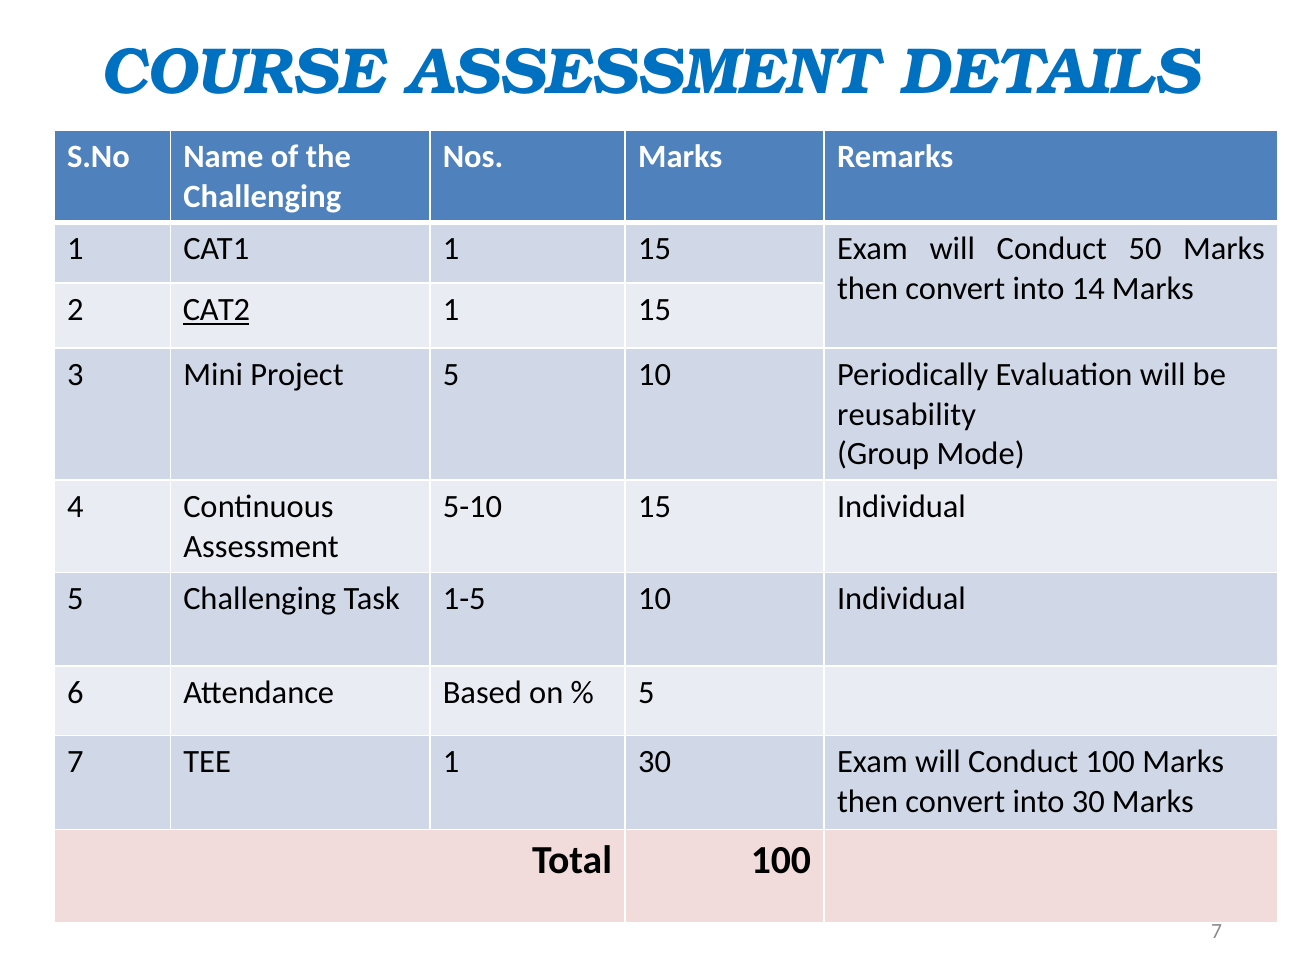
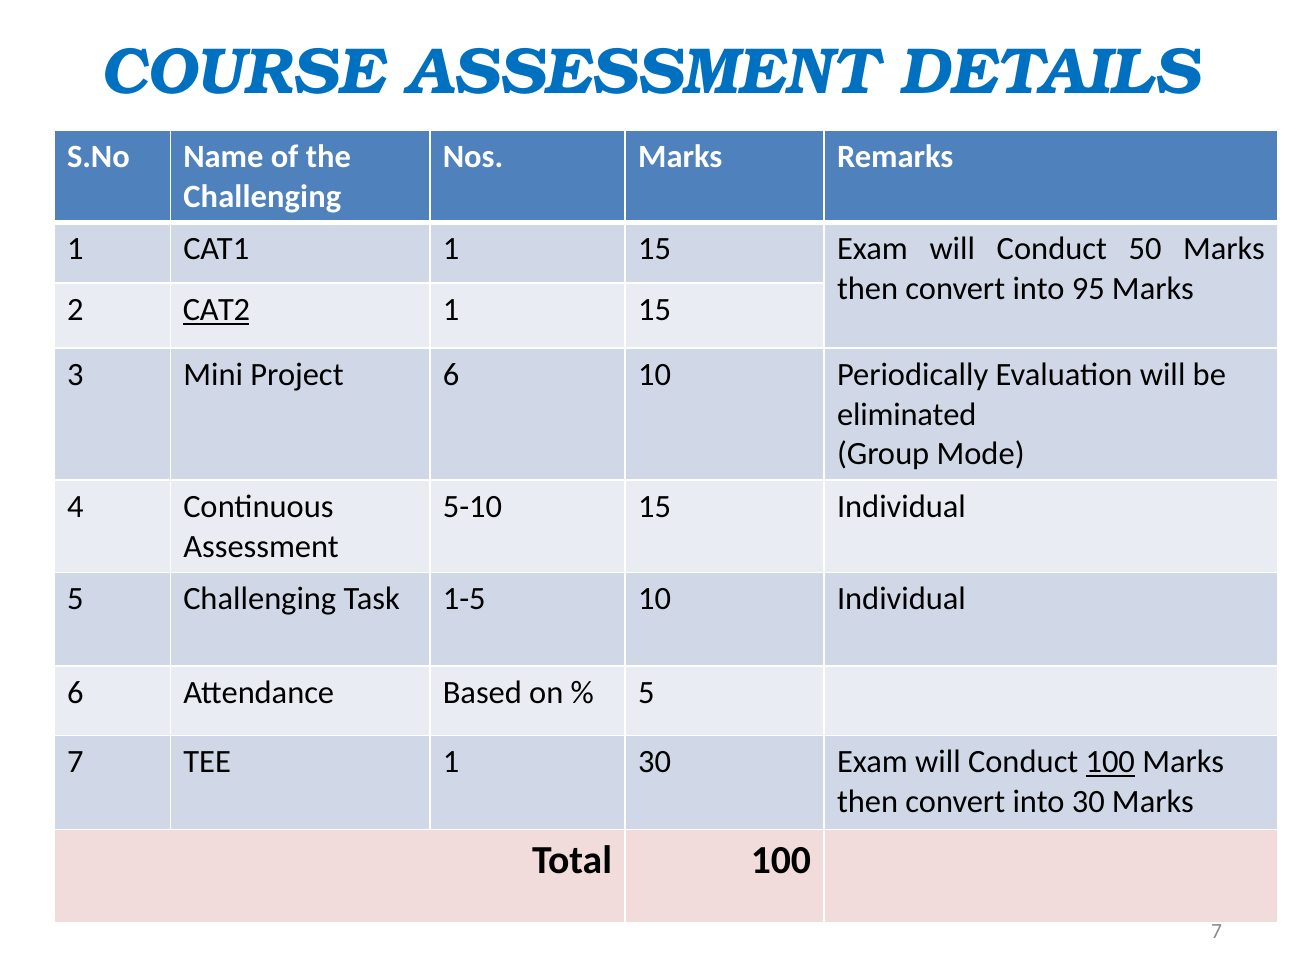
14: 14 -> 95
Project 5: 5 -> 6
reusability: reusability -> eliminated
100 at (1110, 762) underline: none -> present
